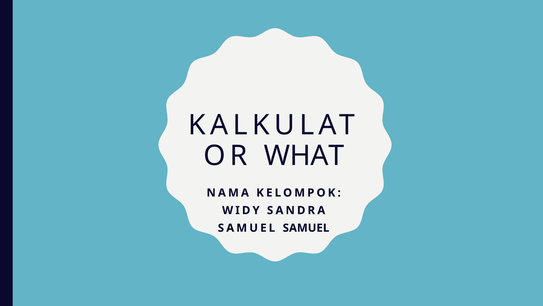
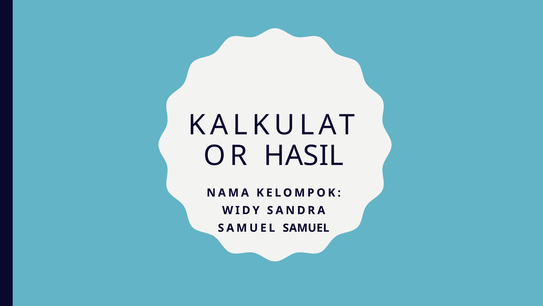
WHAT: WHAT -> HASIL
